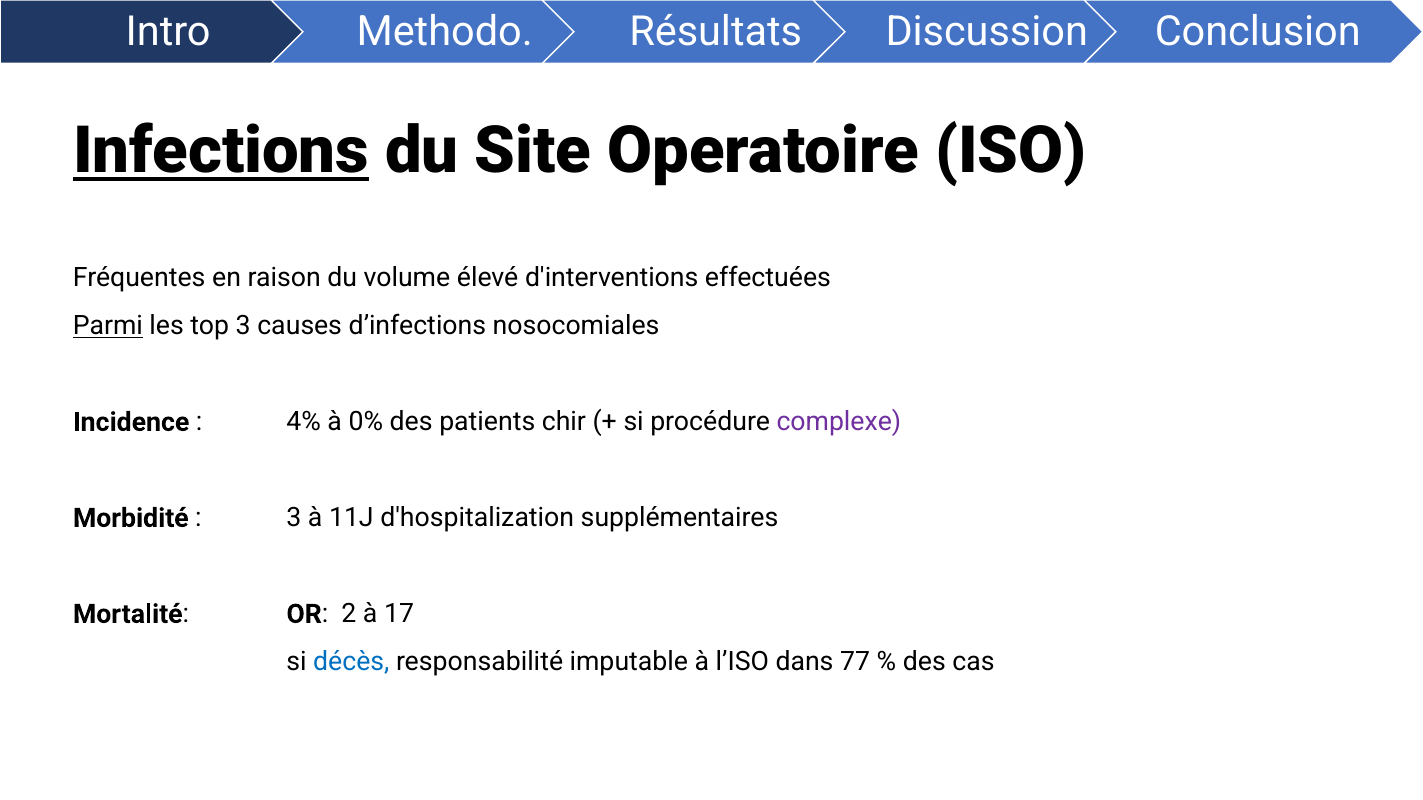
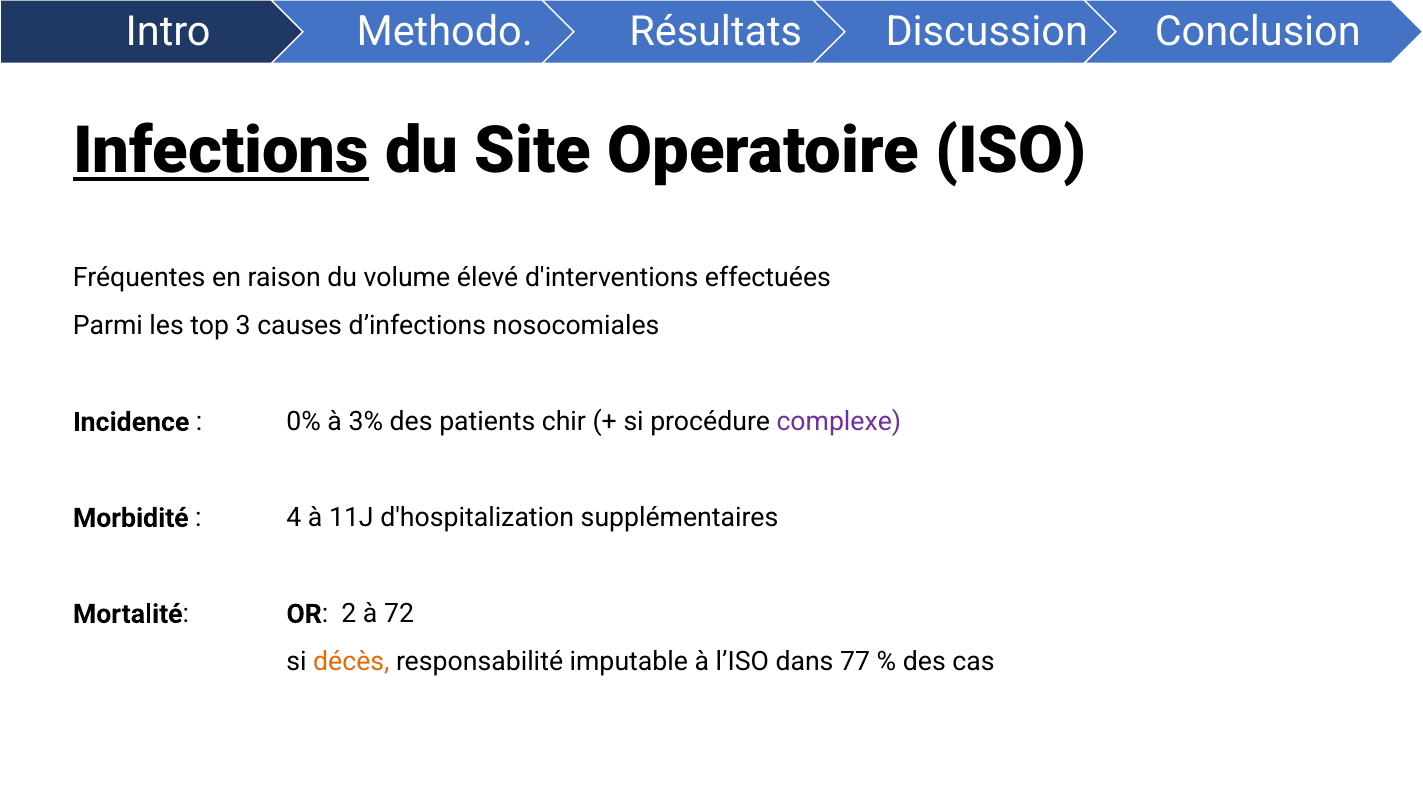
Parmi underline: present -> none
4%: 4% -> 0%
0%: 0% -> 3%
3 at (294, 518): 3 -> 4
17: 17 -> 72
décès colour: blue -> orange
